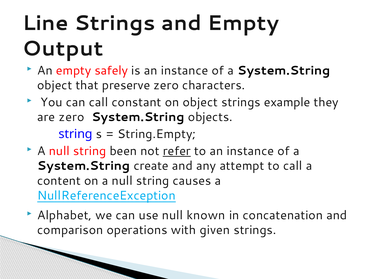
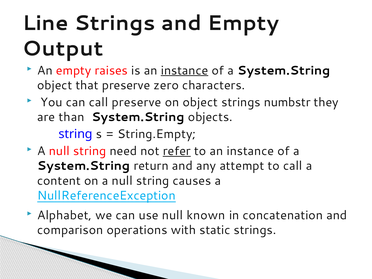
safely: safely -> raises
instance at (185, 70) underline: none -> present
call constant: constant -> preserve
example: example -> numbstr
are zero: zero -> than
been: been -> need
create: create -> return
given: given -> static
